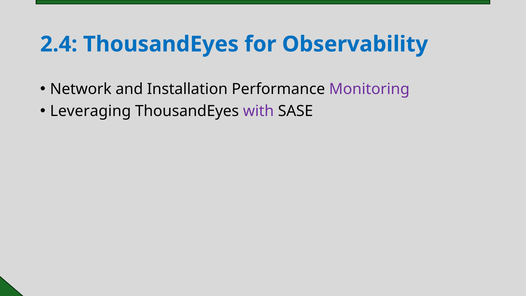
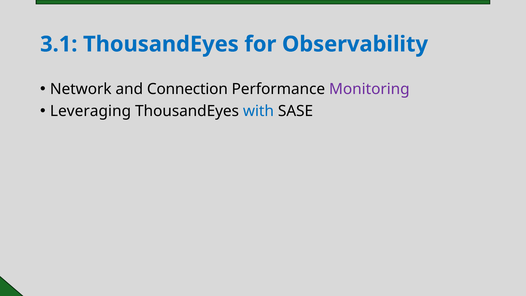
2.4: 2.4 -> 3.1
Installation: Installation -> Connection
with colour: purple -> blue
